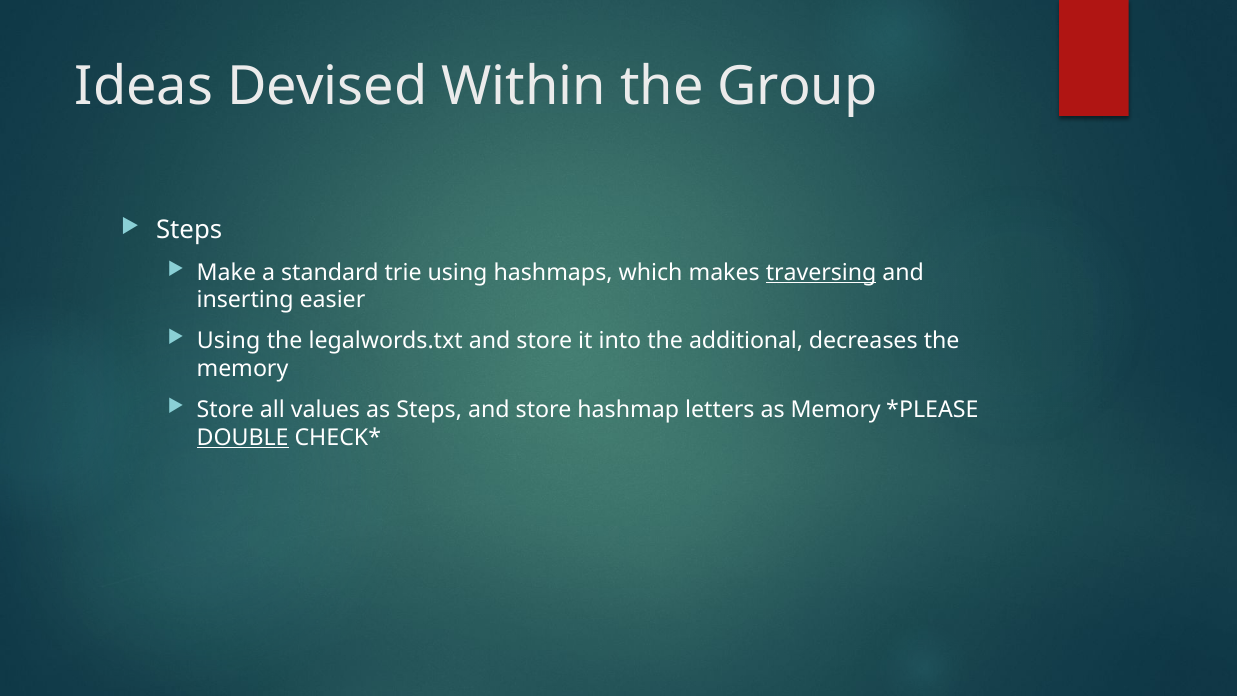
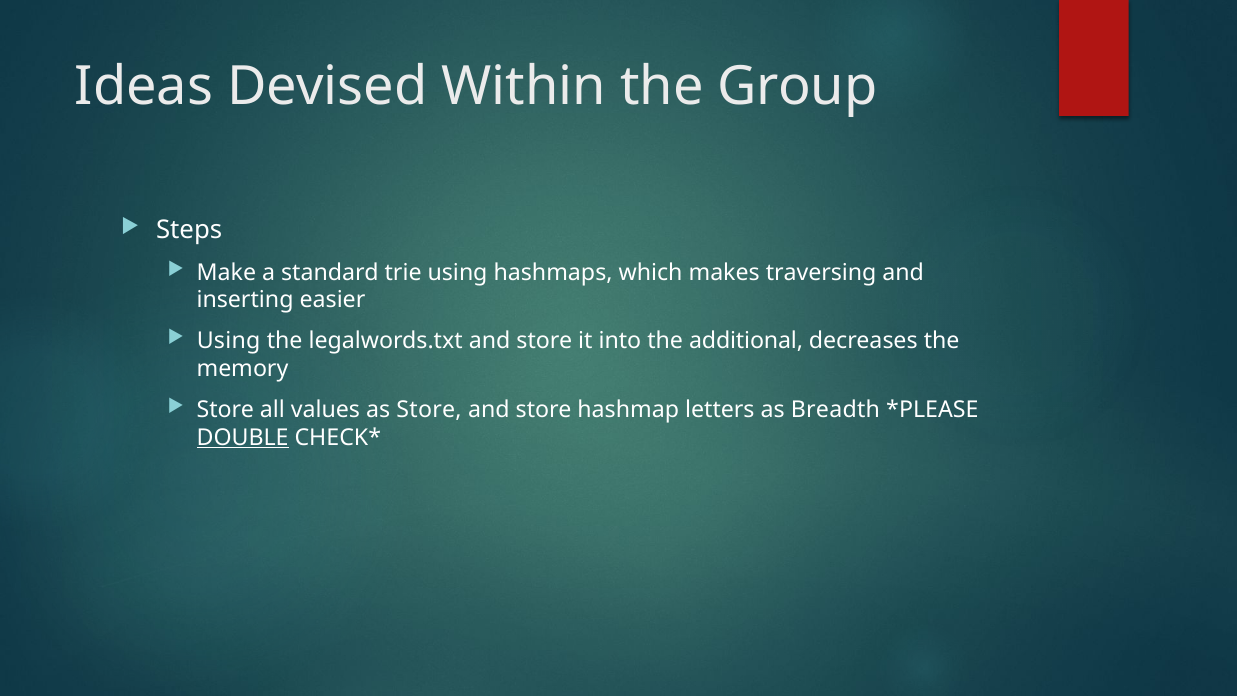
traversing underline: present -> none
as Steps: Steps -> Store
as Memory: Memory -> Breadth
